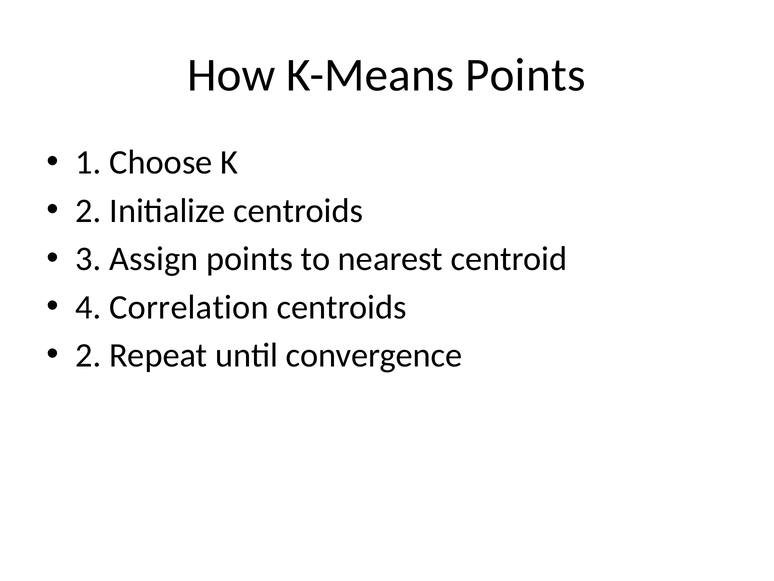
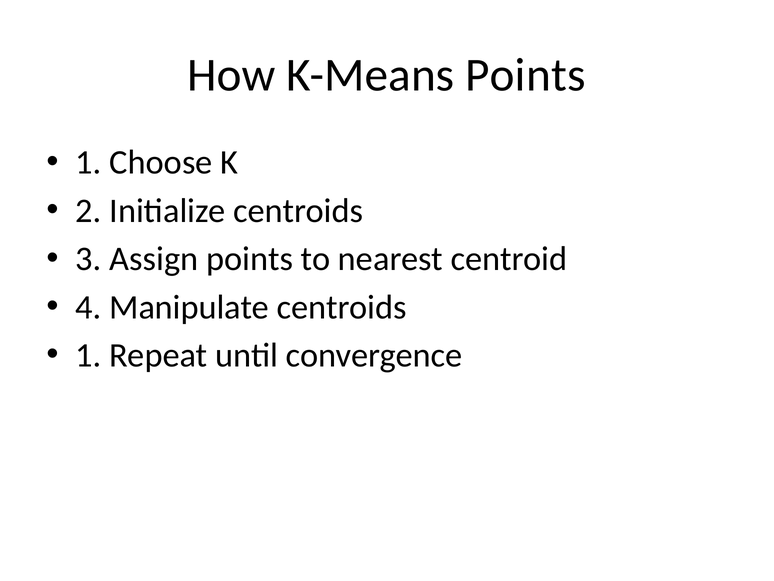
Correlation: Correlation -> Manipulate
2 at (89, 355): 2 -> 1
